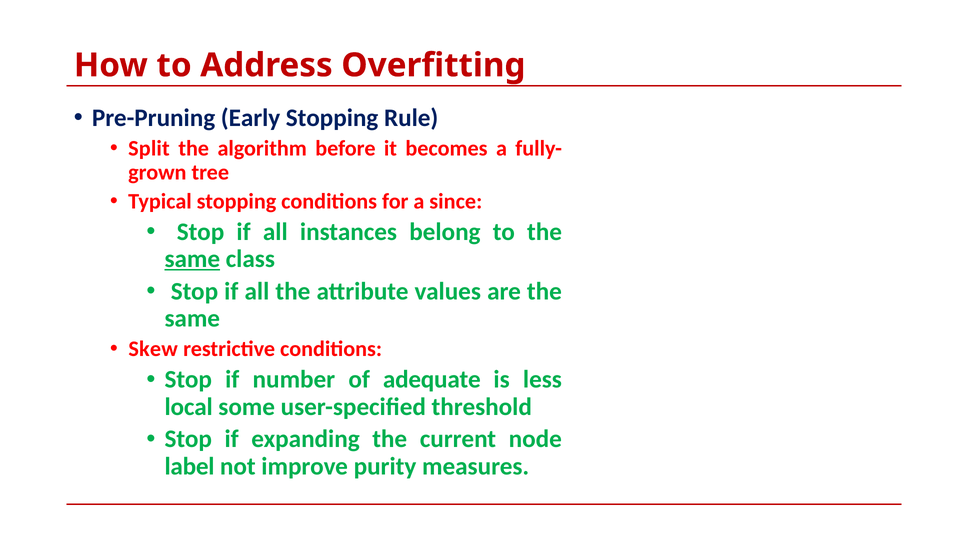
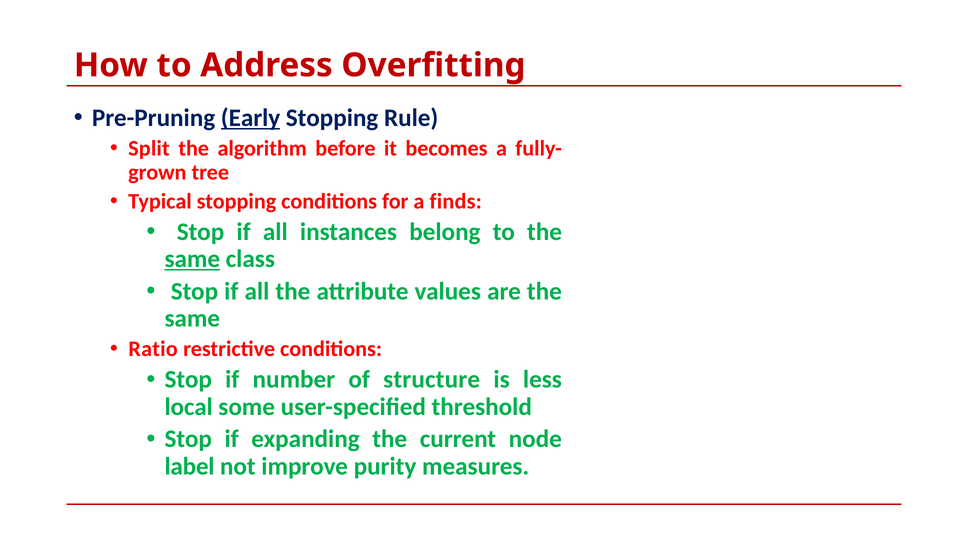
Early underline: none -> present
since: since -> finds
Skew: Skew -> Ratio
adequate: adequate -> structure
